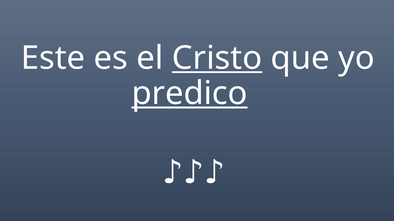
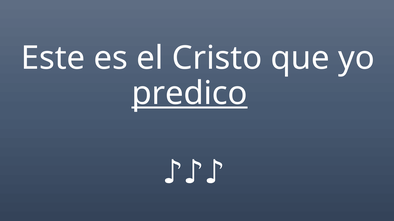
Cristo underline: present -> none
